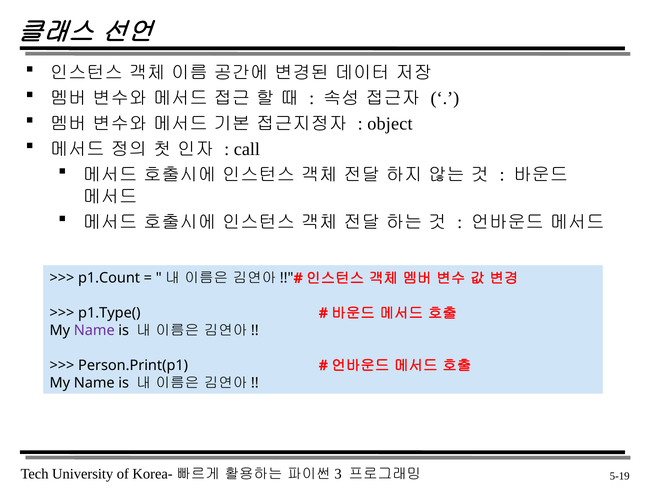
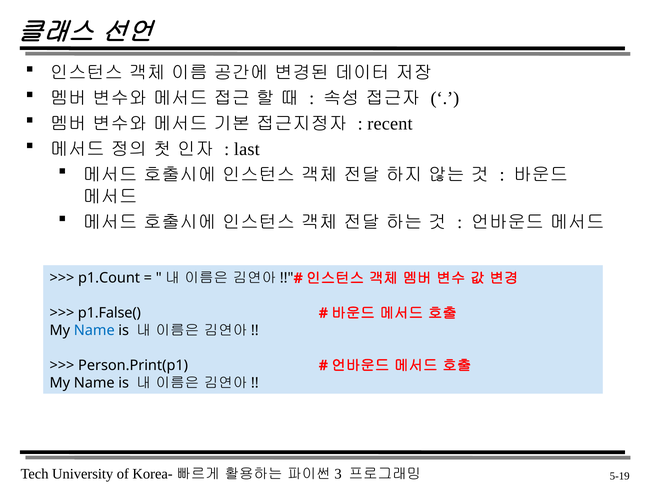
object: object -> recent
call: call -> last
p1.Type(: p1.Type( -> p1.False(
Name at (94, 330) colour: purple -> blue
